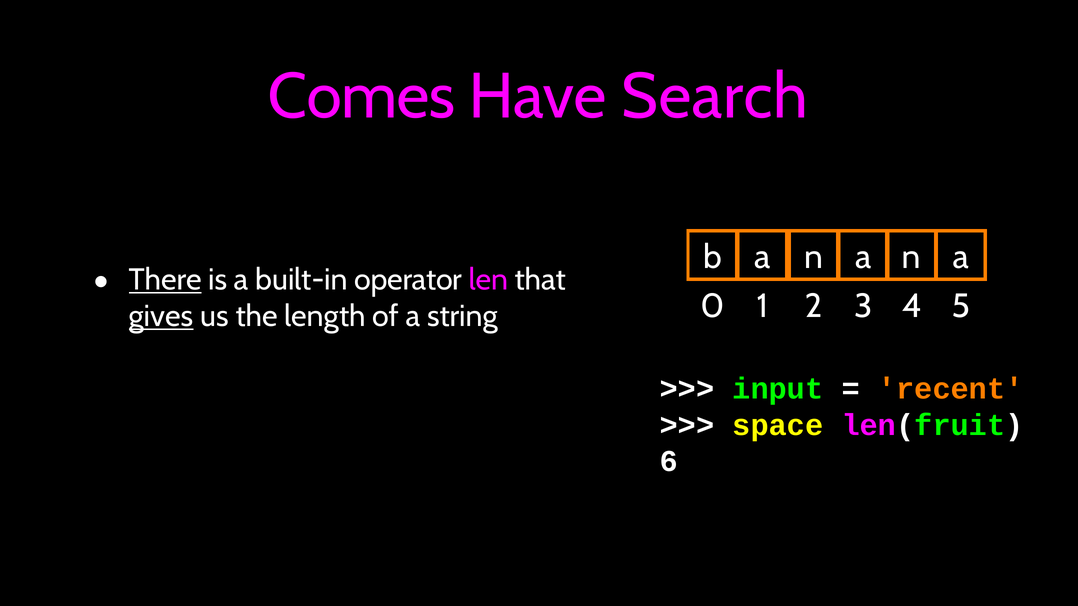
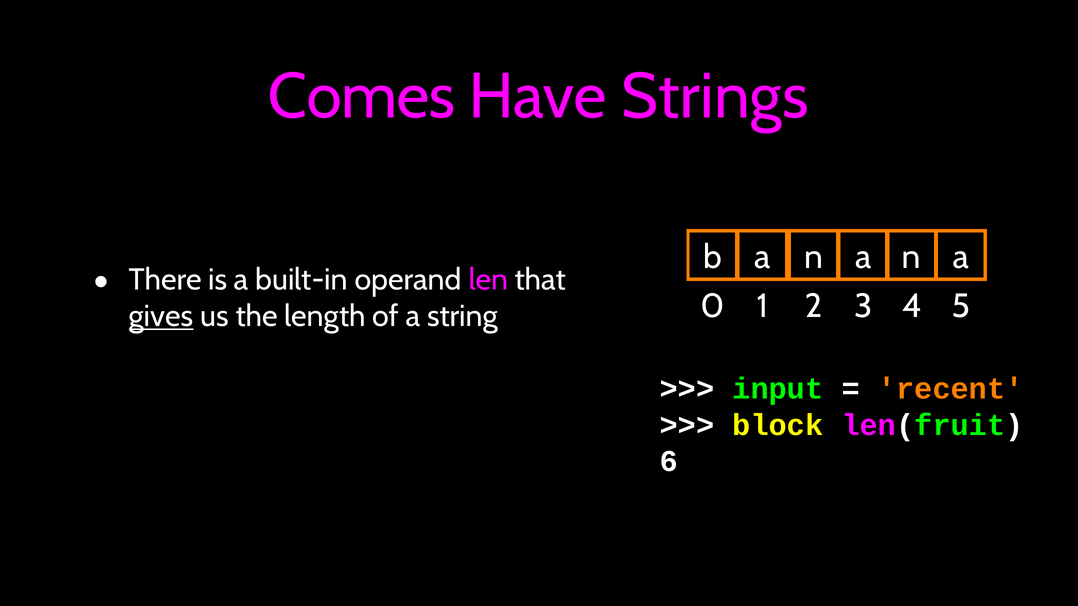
Search: Search -> Strings
There underline: present -> none
operator: operator -> operand
space: space -> block
